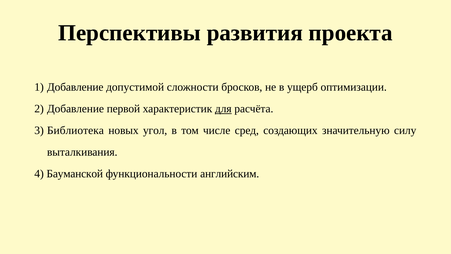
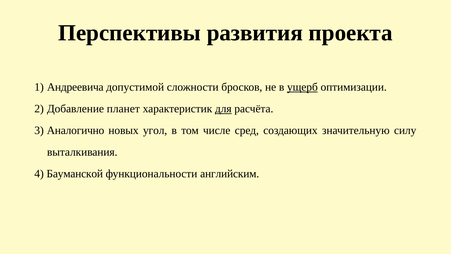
Добавление at (75, 87): Добавление -> Андреевича
ущерб underline: none -> present
первой: первой -> планет
Библиотека: Библиотека -> Аналогично
